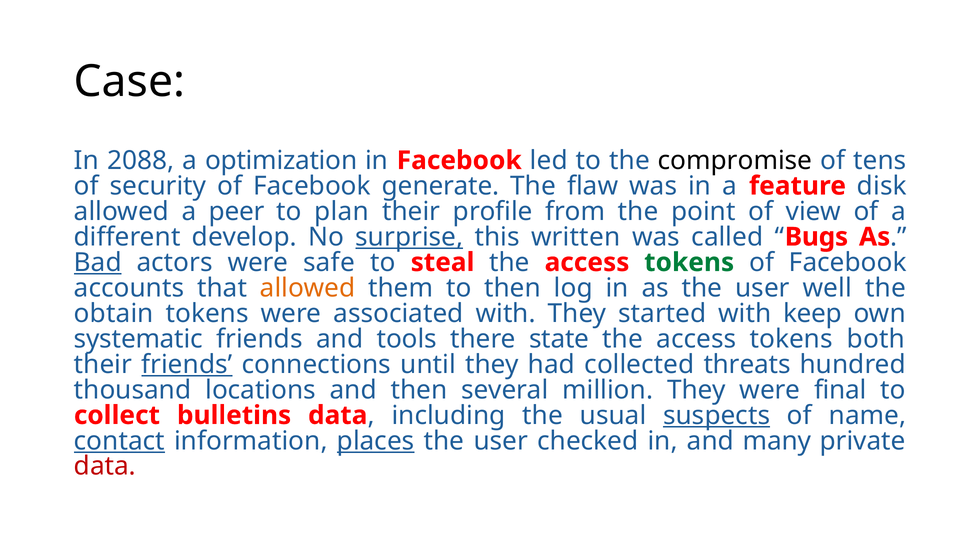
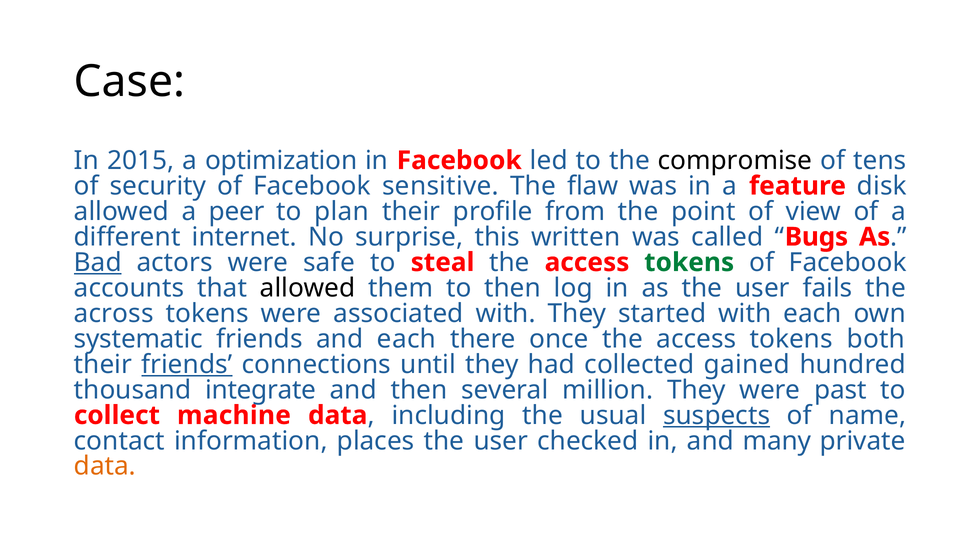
2088: 2088 -> 2015
generate: generate -> sensitive
develop: develop -> internet
surprise underline: present -> none
allowed at (308, 288) colour: orange -> black
well: well -> fails
obtain: obtain -> across
with keep: keep -> each
and tools: tools -> each
state: state -> once
threats: threats -> gained
locations: locations -> integrate
final: final -> past
bulletins: bulletins -> machine
contact underline: present -> none
places underline: present -> none
data at (105, 466) colour: red -> orange
